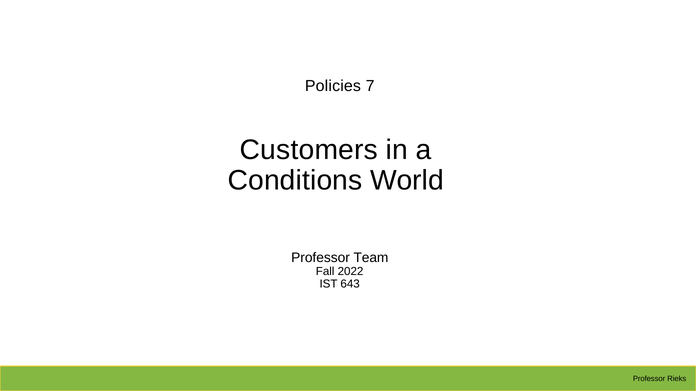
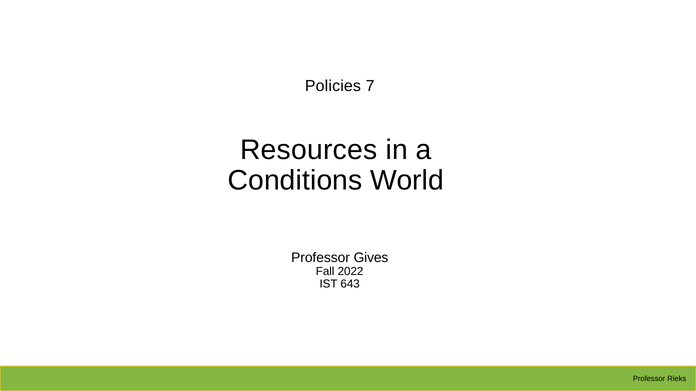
Customers: Customers -> Resources
Team: Team -> Gives
